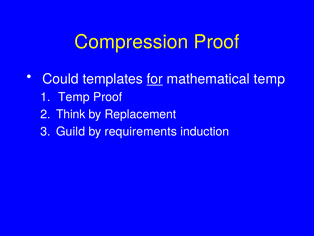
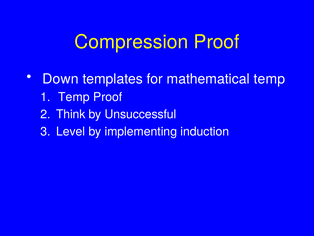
Could: Could -> Down
for underline: present -> none
Replacement: Replacement -> Unsuccessful
Guild: Guild -> Level
requirements: requirements -> implementing
